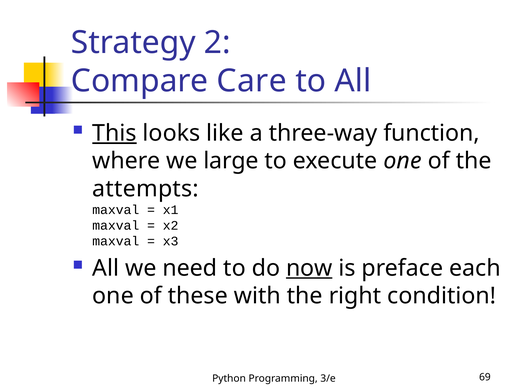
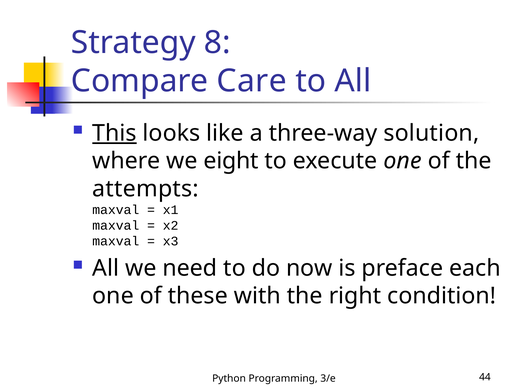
2: 2 -> 8
function: function -> solution
large: large -> eight
now underline: present -> none
69: 69 -> 44
